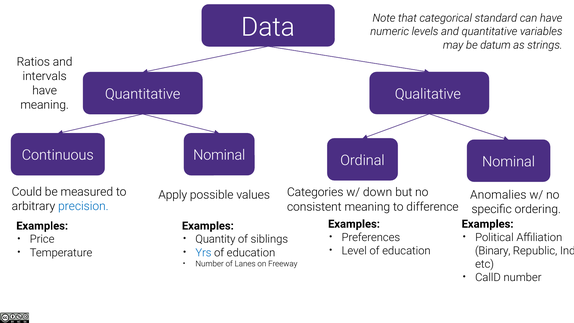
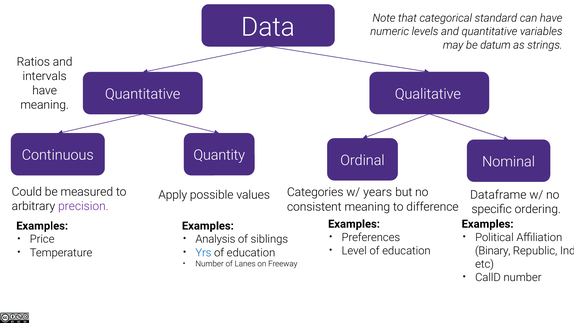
Continuous Nominal: Nominal -> Quantity
down: down -> years
Anomalies: Anomalies -> Dataframe
precision colour: blue -> purple
Quantity: Quantity -> Analysis
